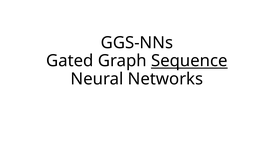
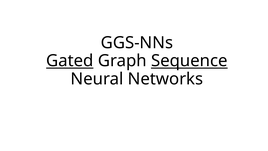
Gated underline: none -> present
